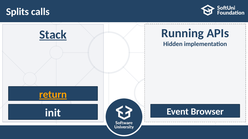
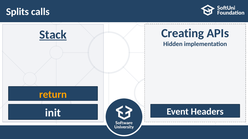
Running: Running -> Creating
return underline: present -> none
Browser: Browser -> Headers
